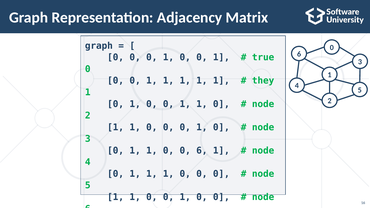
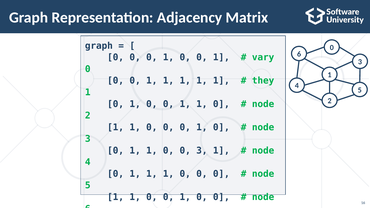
true: true -> vary
0 0 6: 6 -> 3
